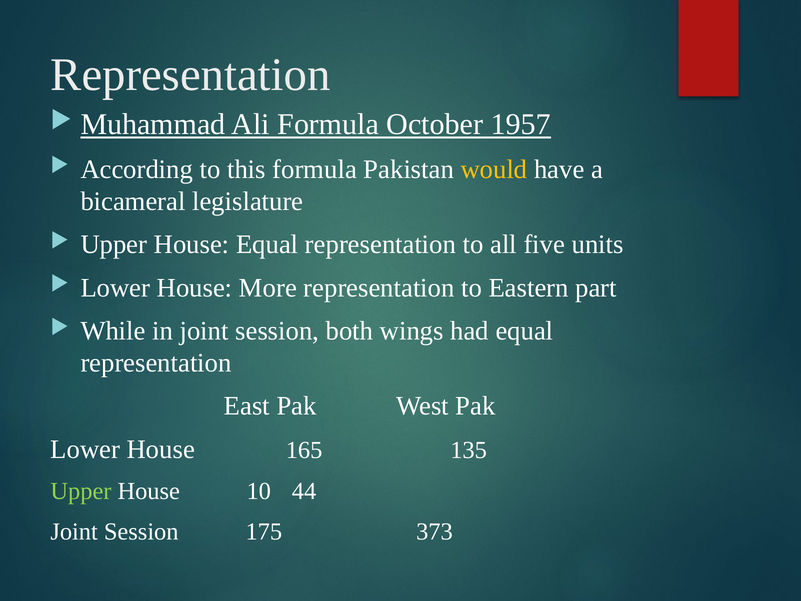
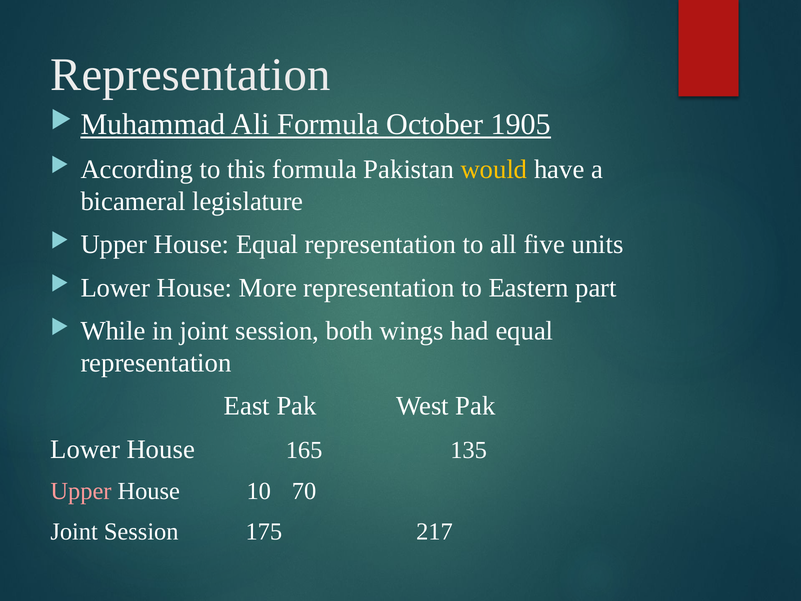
1957: 1957 -> 1905
Upper at (81, 491) colour: light green -> pink
44: 44 -> 70
373: 373 -> 217
